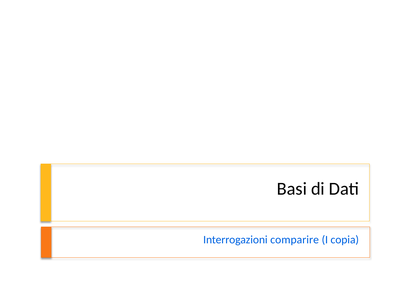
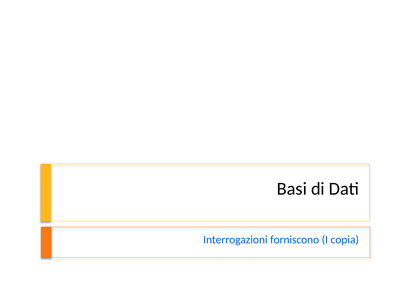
comparire: comparire -> forniscono
